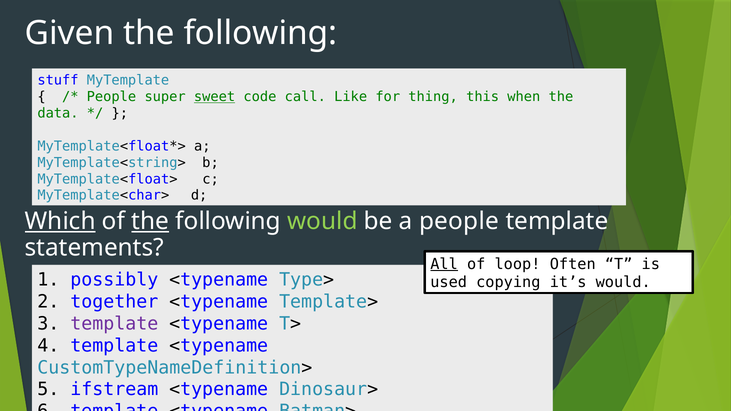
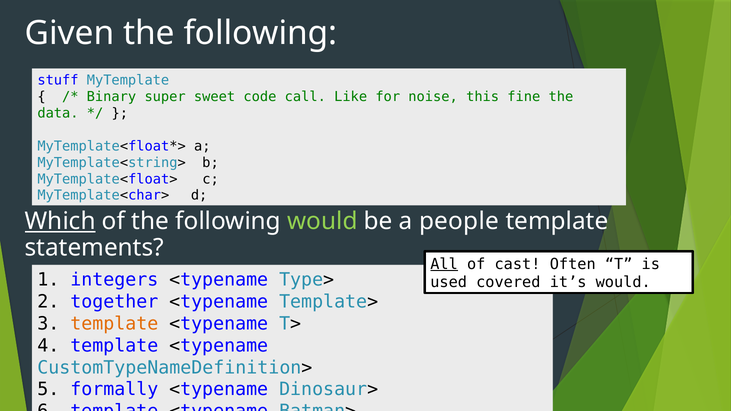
People at (111, 97): People -> Binary
sweet underline: present -> none
thing: thing -> noise
when: when -> fine
the at (150, 221) underline: present -> none
loop: loop -> cast
possibly: possibly -> integers
copying: copying -> covered
template at (114, 324) colour: purple -> orange
ifstream: ifstream -> formally
